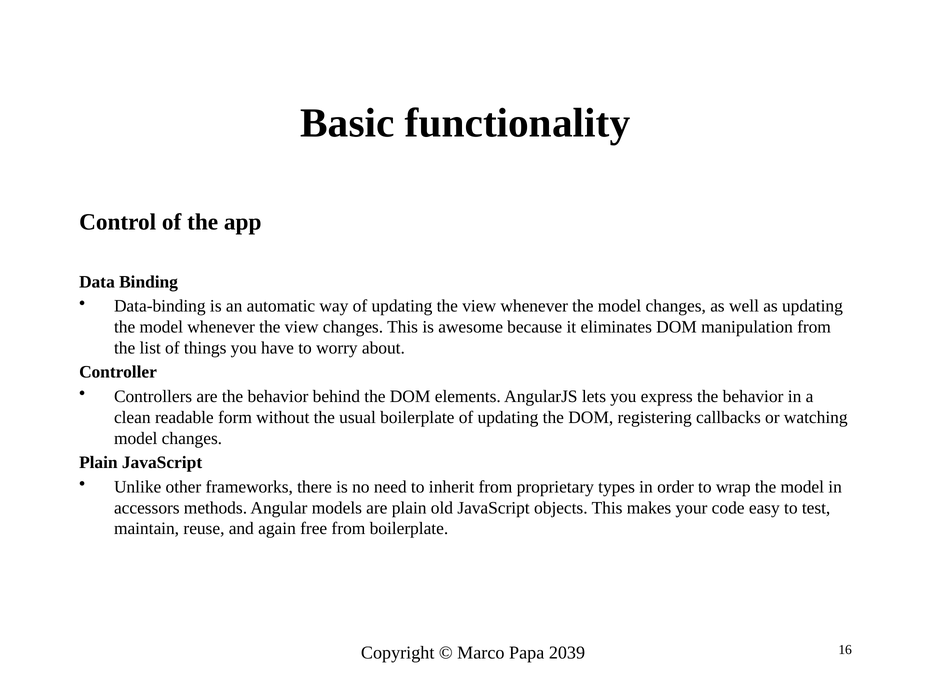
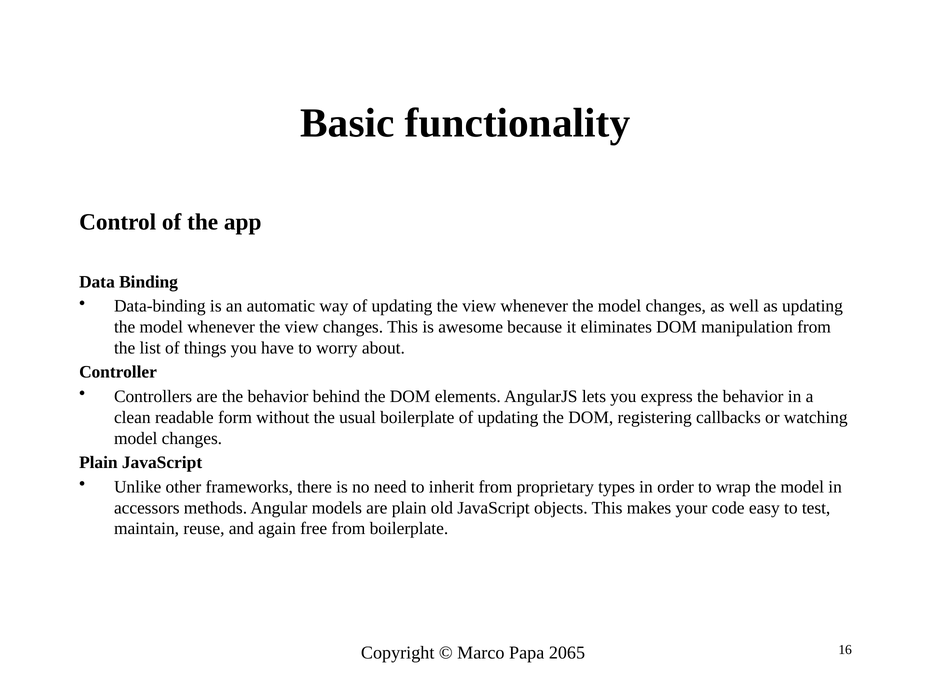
2039: 2039 -> 2065
